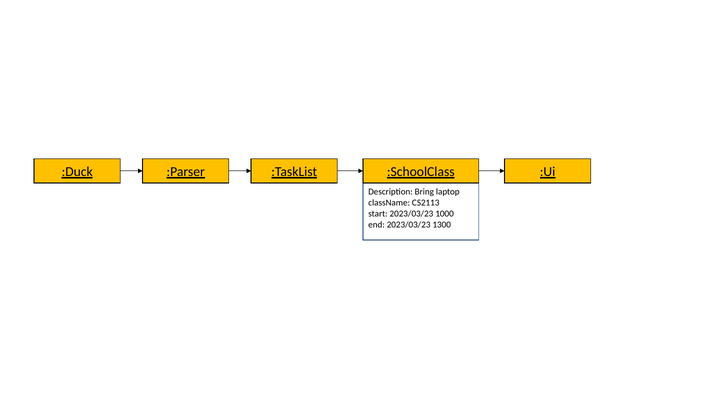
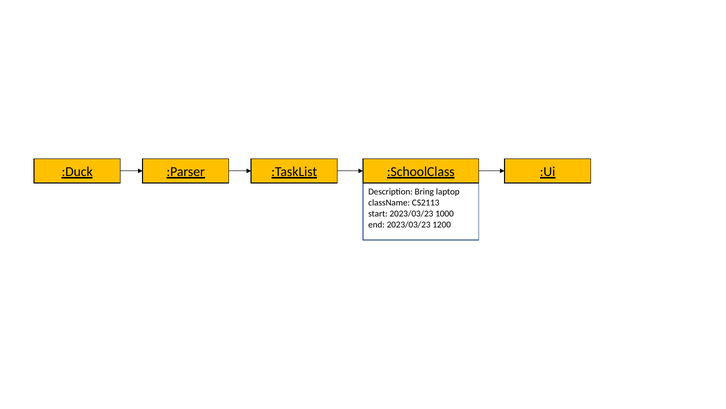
1300: 1300 -> 1200
